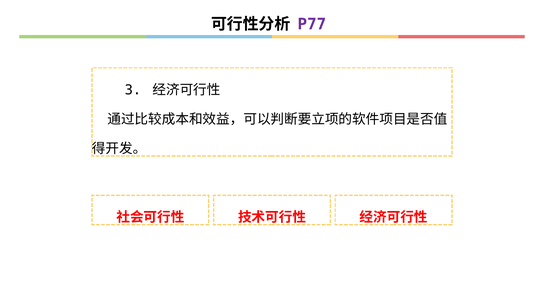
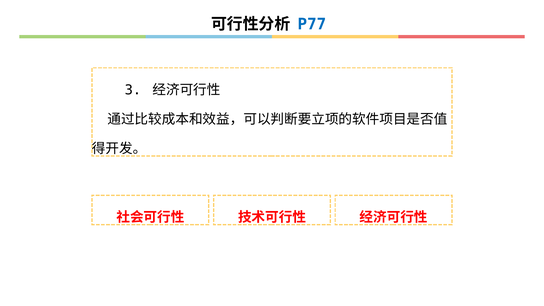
P77 colour: purple -> blue
